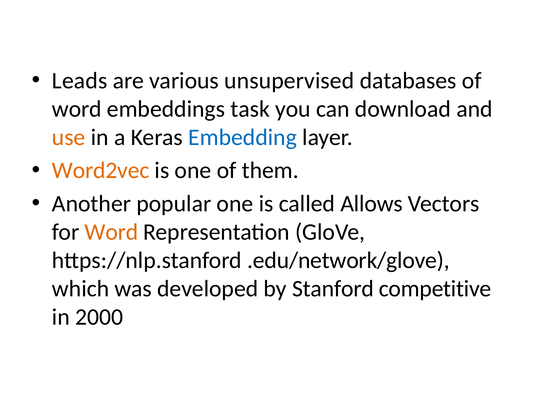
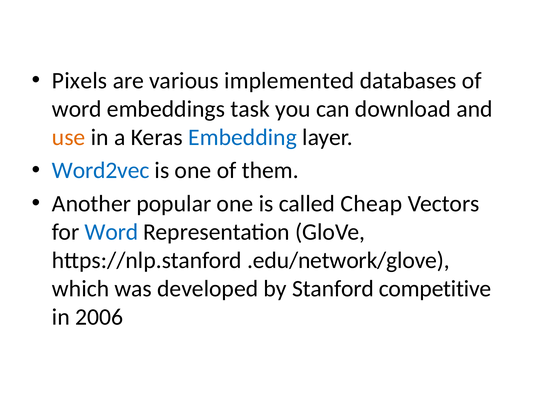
Leads: Leads -> Pixels
unsupervised: unsupervised -> implemented
Word2vec colour: orange -> blue
Allows: Allows -> Cheap
Word at (111, 232) colour: orange -> blue
2000: 2000 -> 2006
